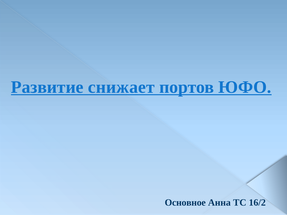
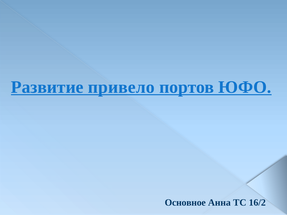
снижает: снижает -> привело
